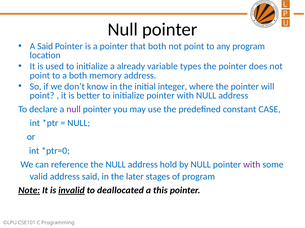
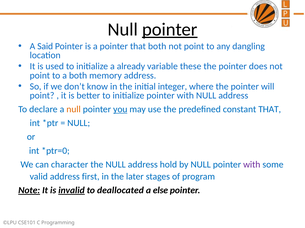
pointer at (170, 30) underline: none -> present
any program: program -> dangling
types: types -> these
null at (74, 110) colour: purple -> orange
you underline: none -> present
constant CASE: CASE -> THAT
reference: reference -> character
address said: said -> first
this: this -> else
